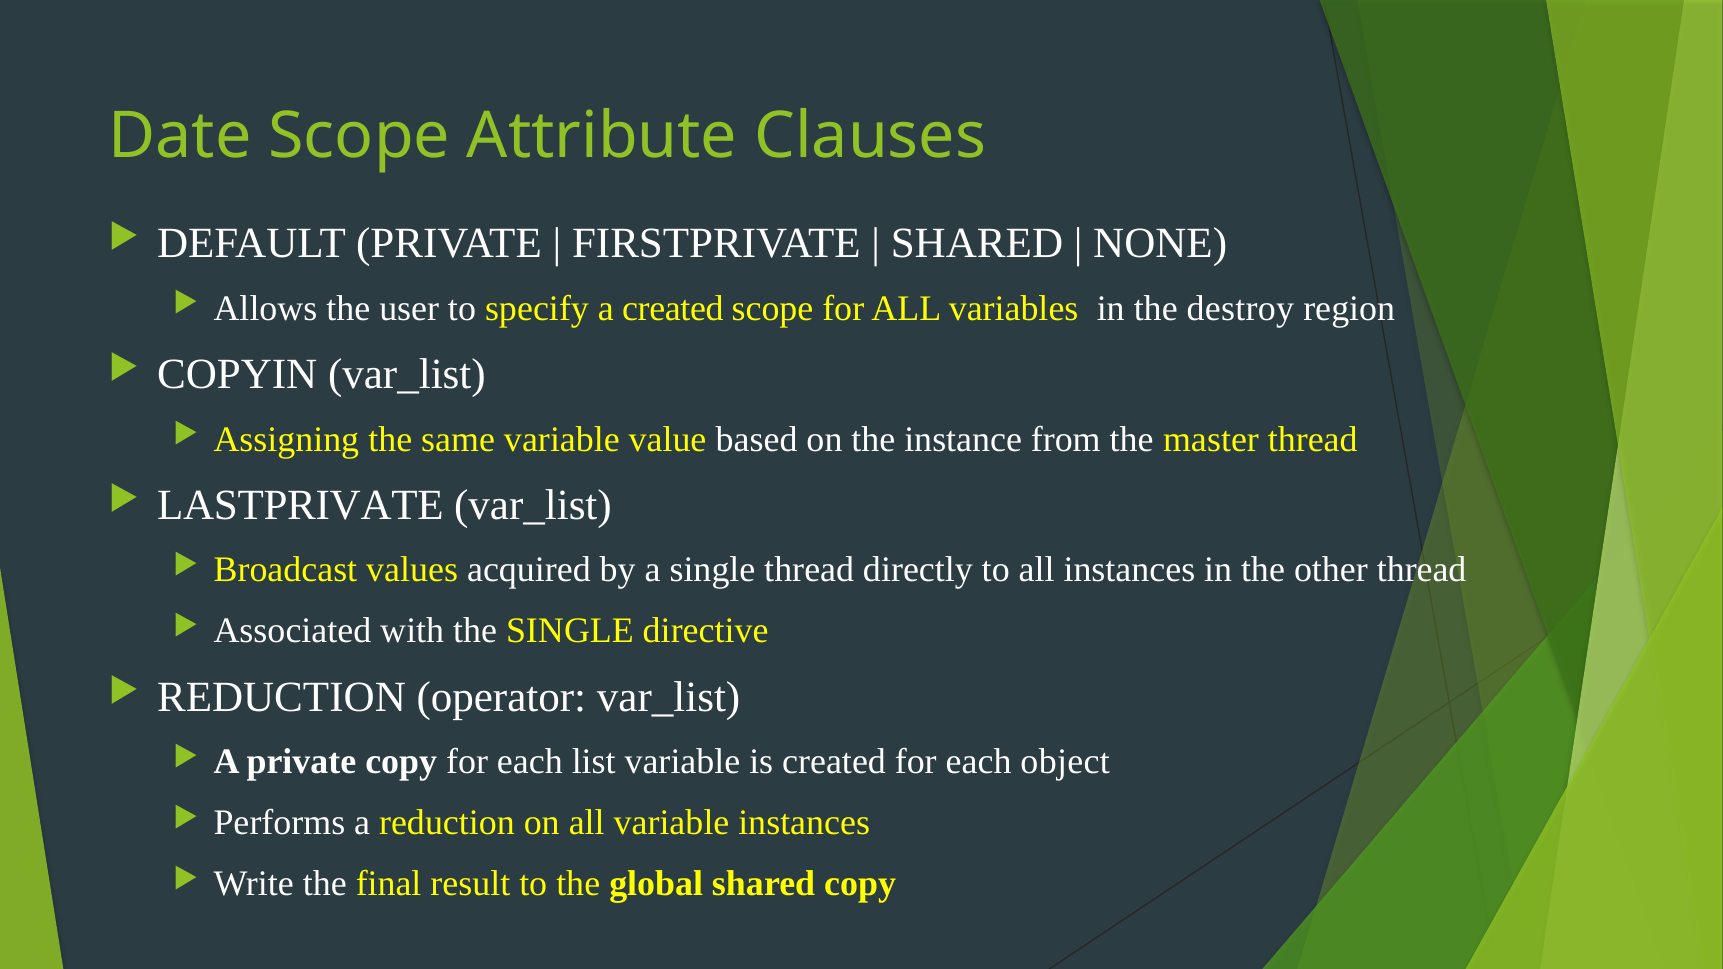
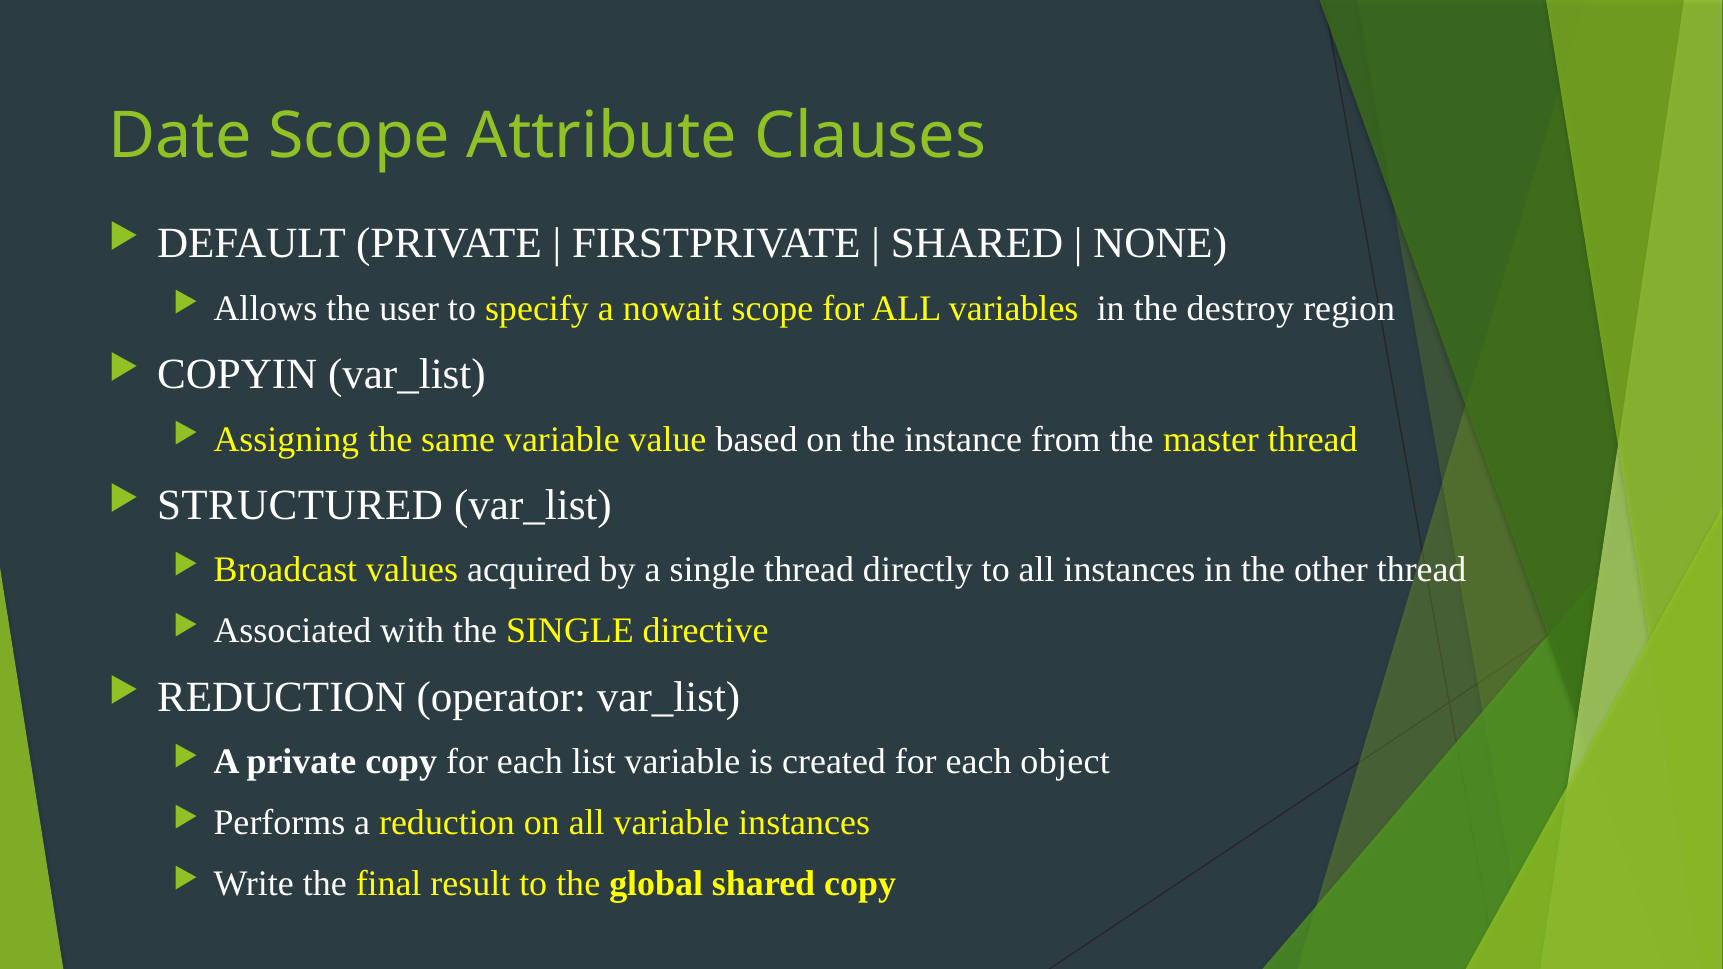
a created: created -> nowait
LASTPRIVATE: LASTPRIVATE -> STRUCTURED
